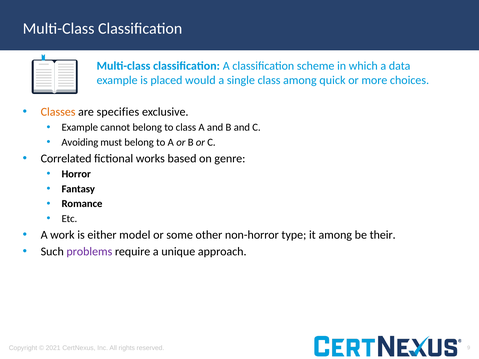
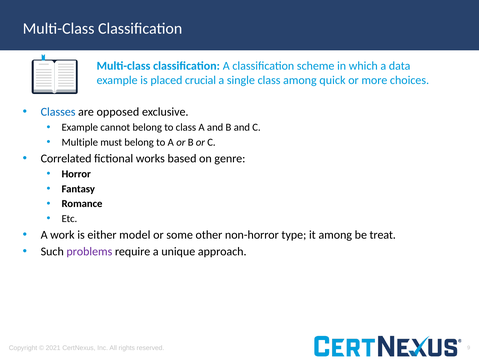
would: would -> crucial
Classes colour: orange -> blue
specifies: specifies -> opposed
Avoiding: Avoiding -> Multiple
their: their -> treat
